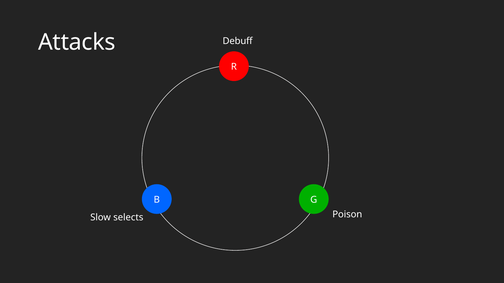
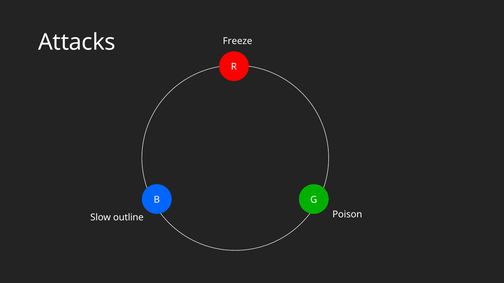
Debuff: Debuff -> Freeze
selects: selects -> outline
